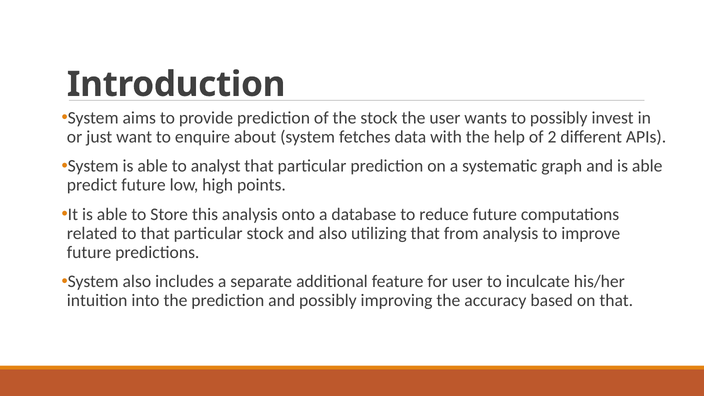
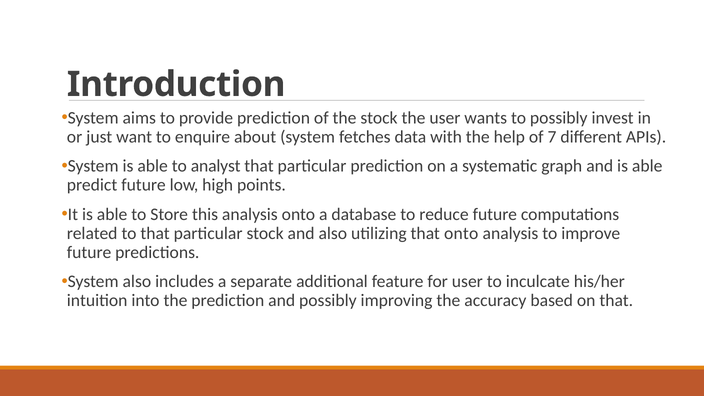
2: 2 -> 7
that from: from -> onto
